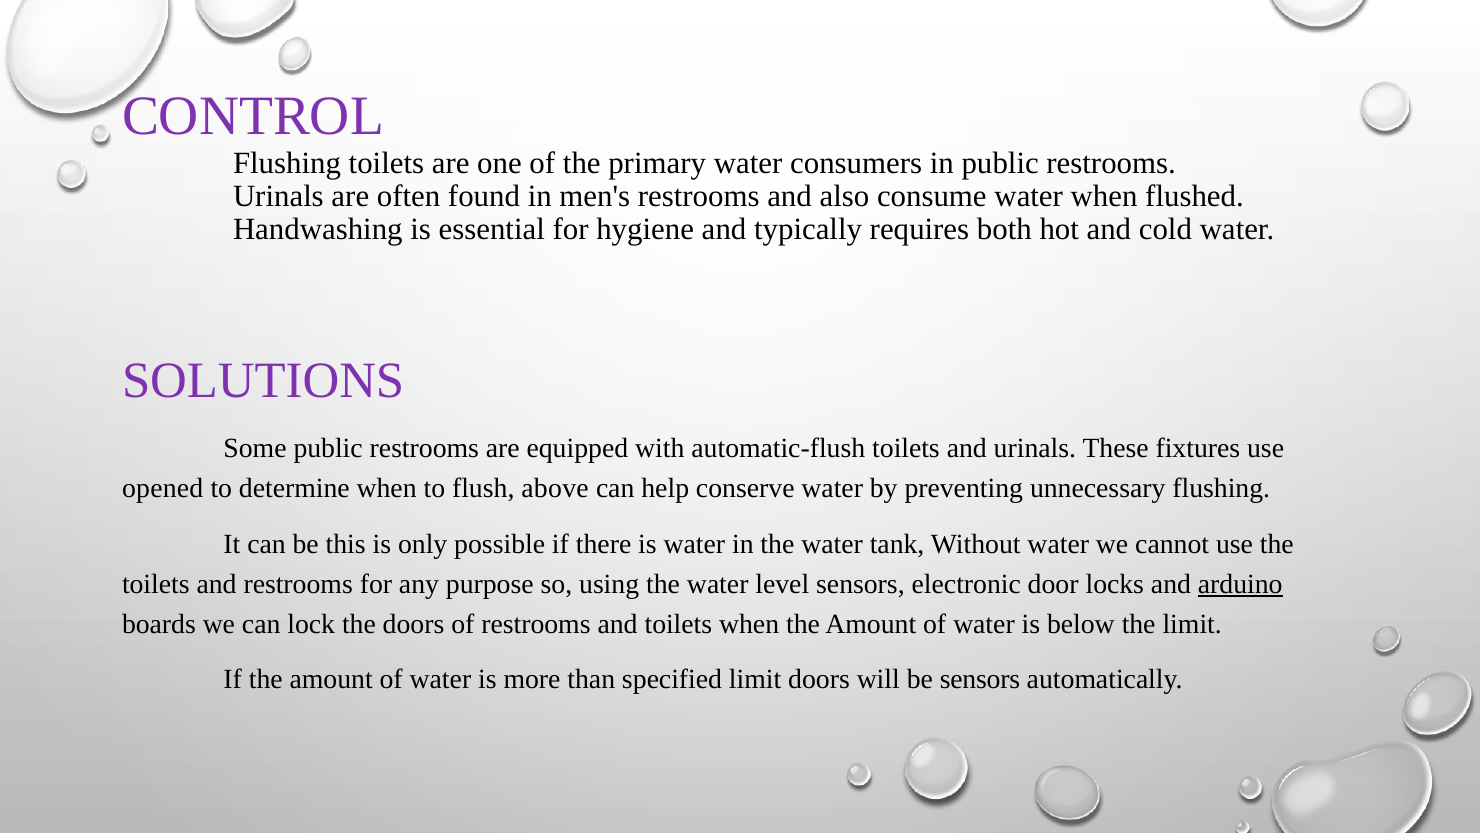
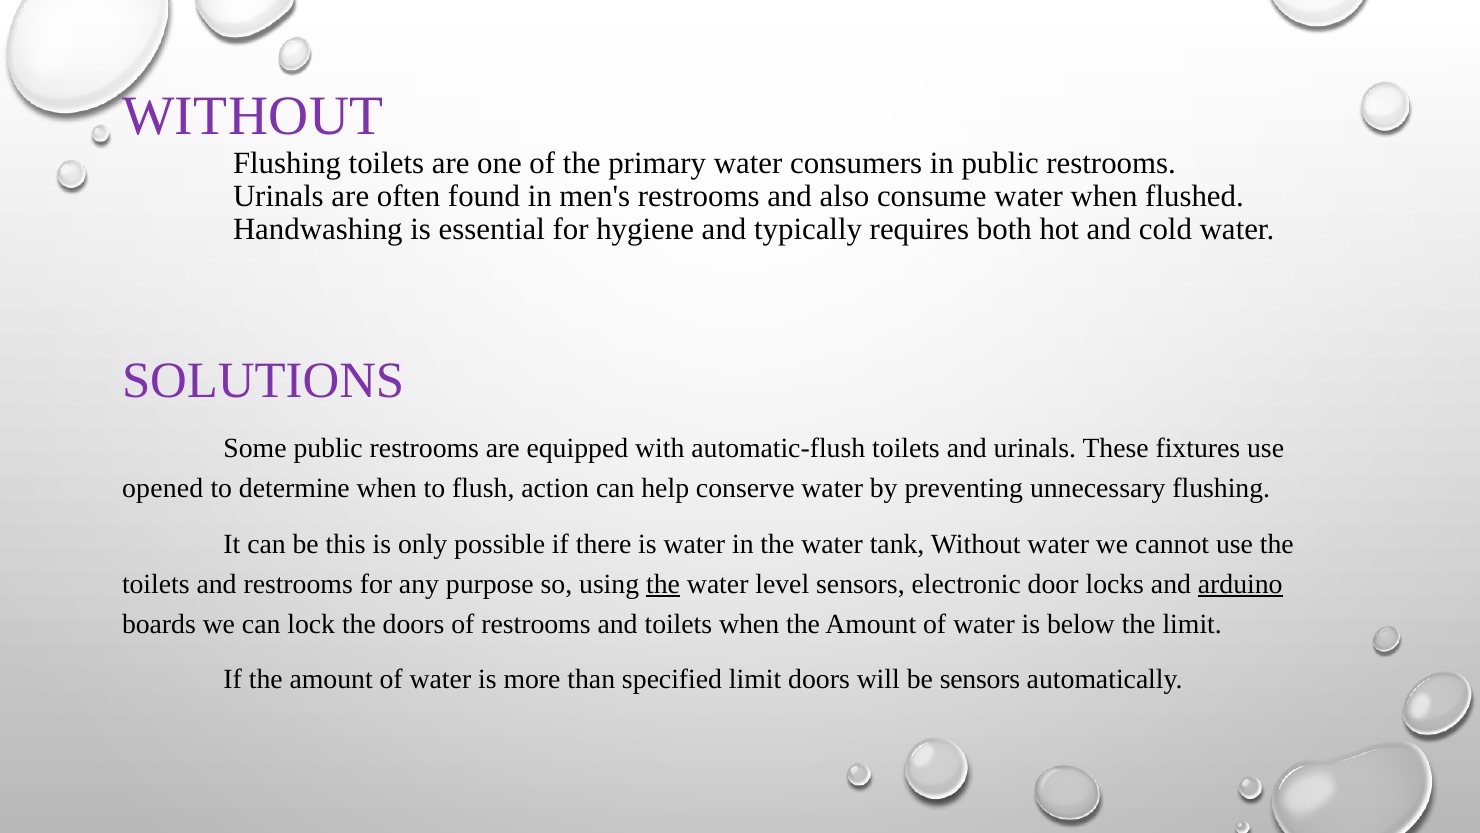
CONTROL at (253, 116): CONTROL -> WITHOUT
above: above -> action
the at (663, 584) underline: none -> present
